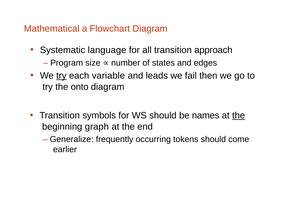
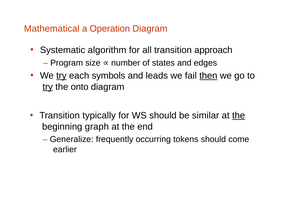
Flowchart: Flowchart -> Operation
language: language -> algorithm
variable: variable -> symbols
then underline: none -> present
try at (48, 87) underline: none -> present
symbols: symbols -> typically
names: names -> similar
